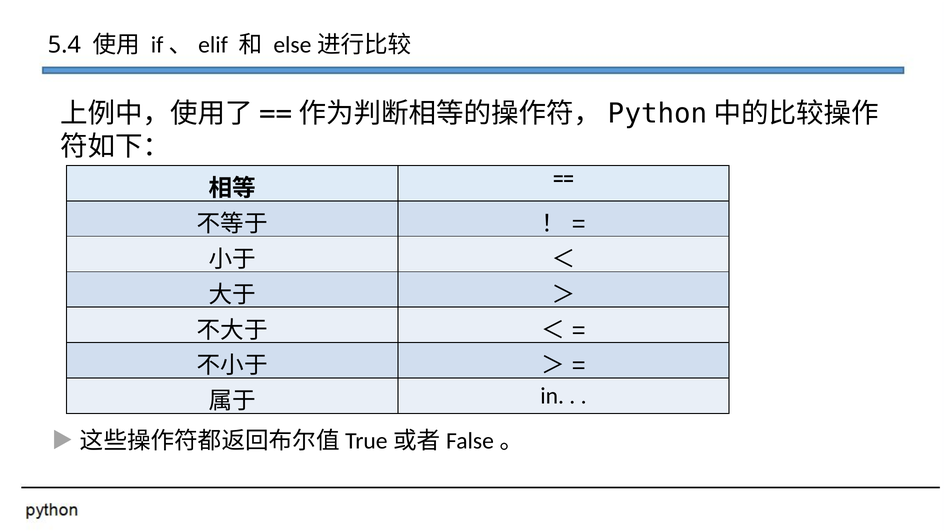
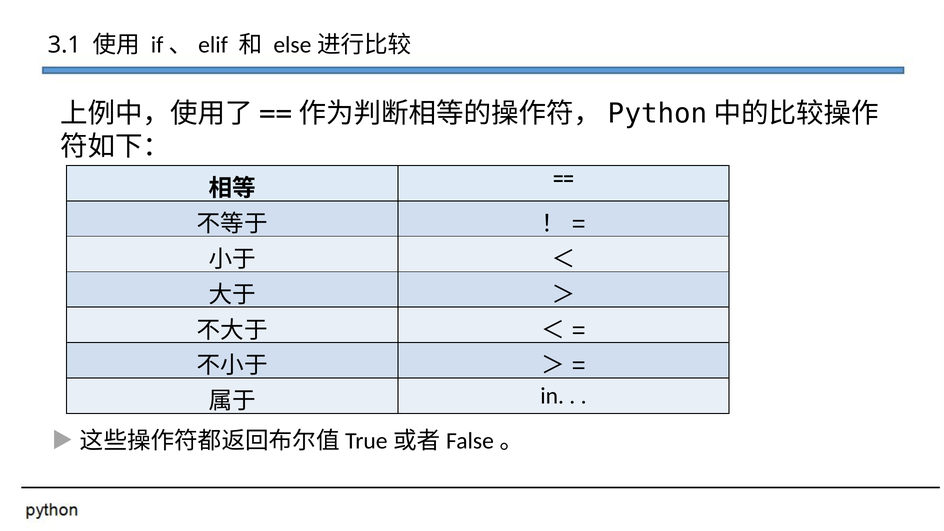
5.4: 5.4 -> 3.1
